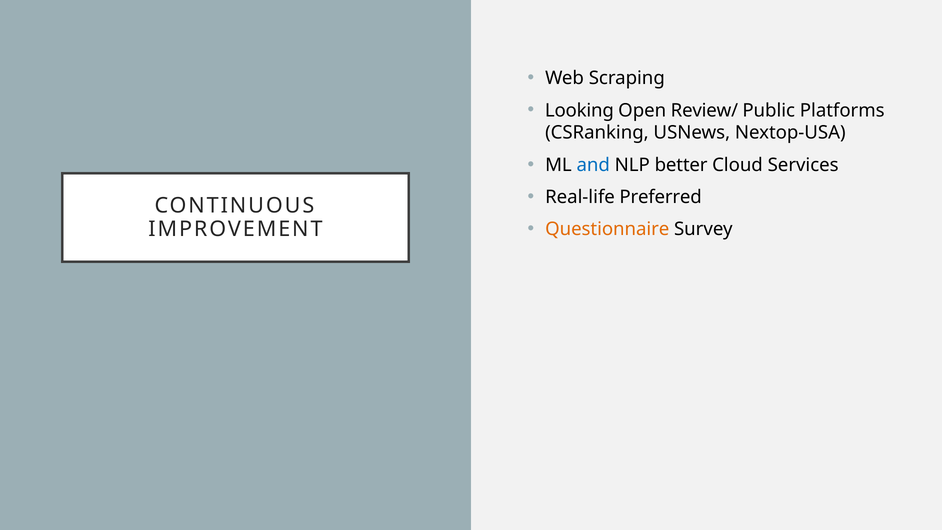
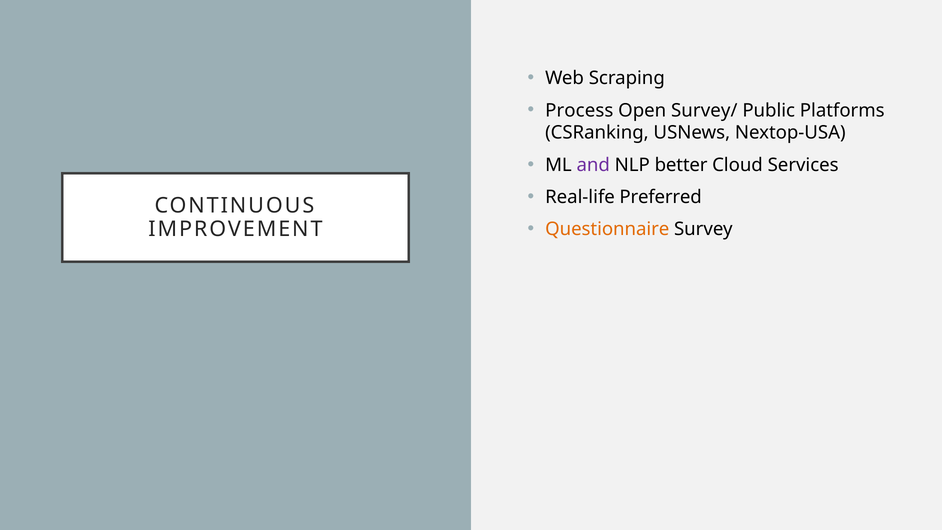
Looking: Looking -> Process
Review/: Review/ -> Survey/
and colour: blue -> purple
